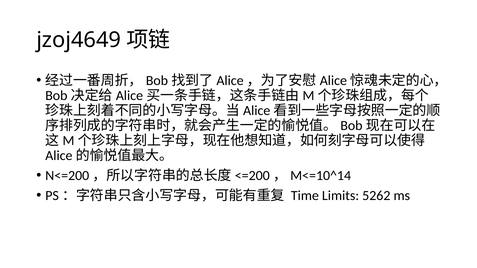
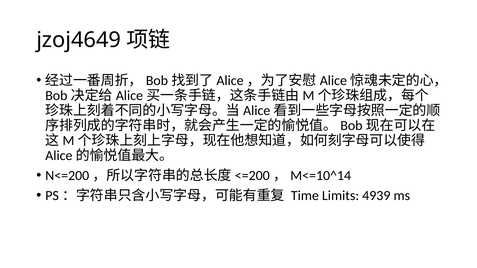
5262: 5262 -> 4939
